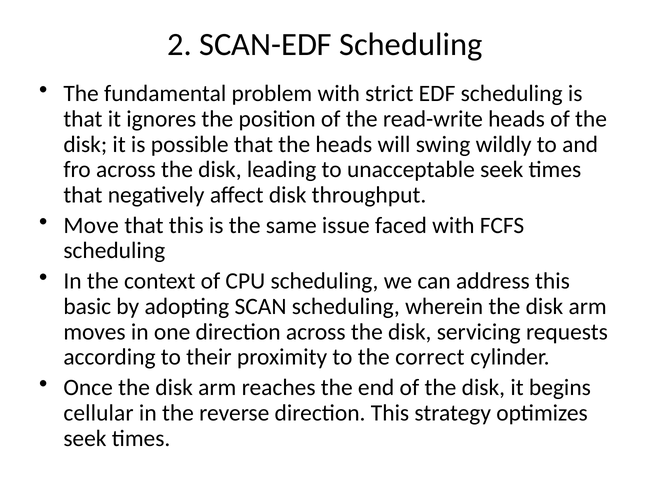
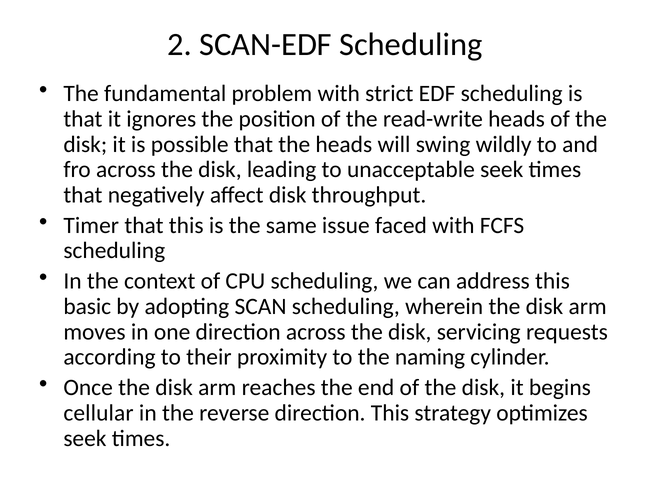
Move: Move -> Timer
correct: correct -> naming
